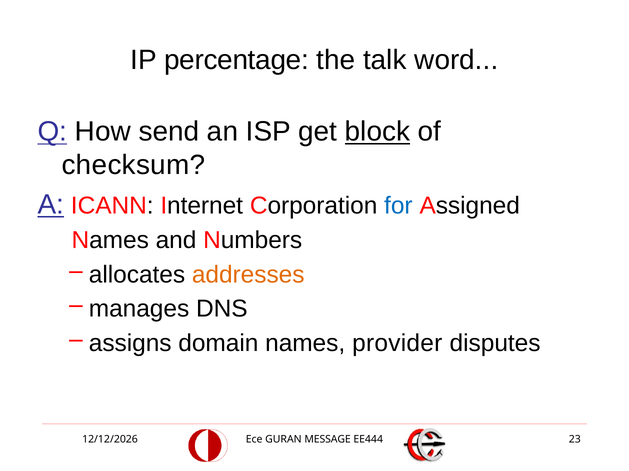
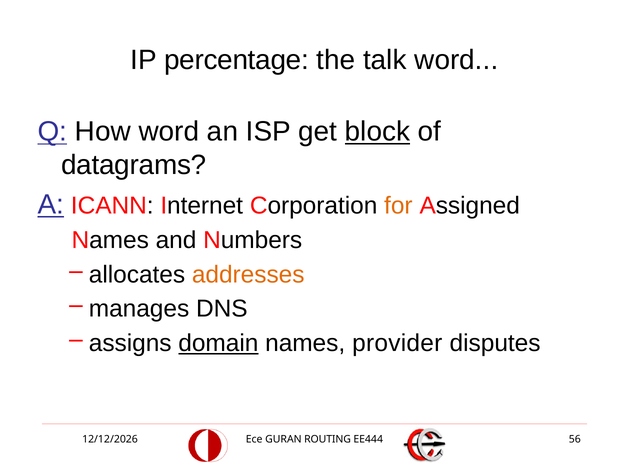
How send: send -> word
checksum: checksum -> datagrams
for colour: blue -> orange
domain underline: none -> present
MESSAGE: MESSAGE -> ROUTING
23: 23 -> 56
